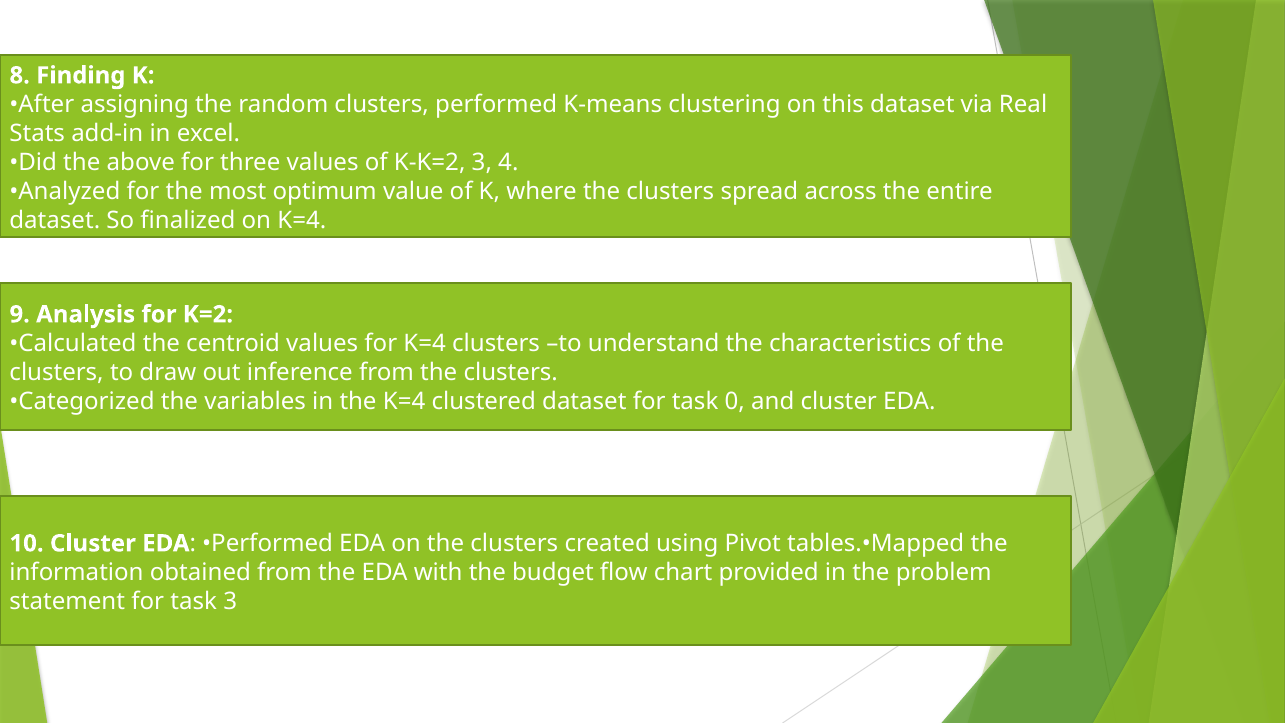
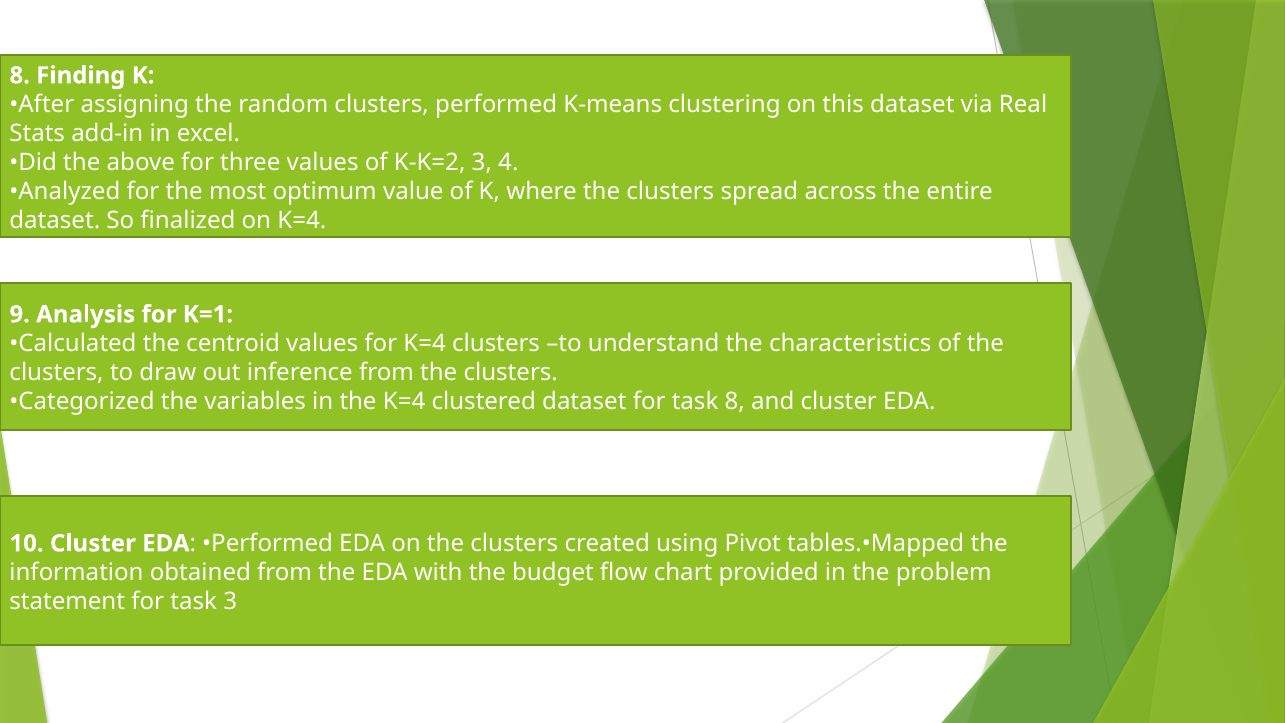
K=2: K=2 -> K=1
task 0: 0 -> 8
